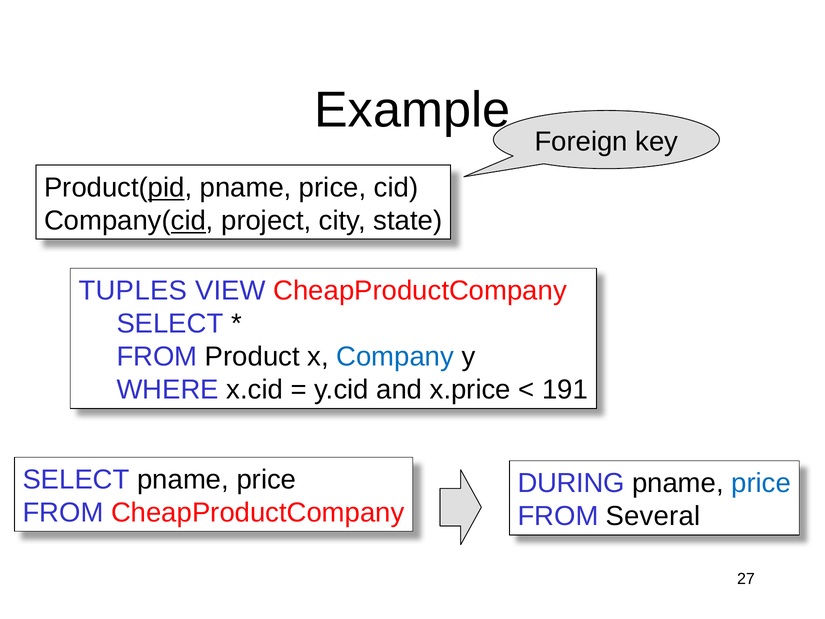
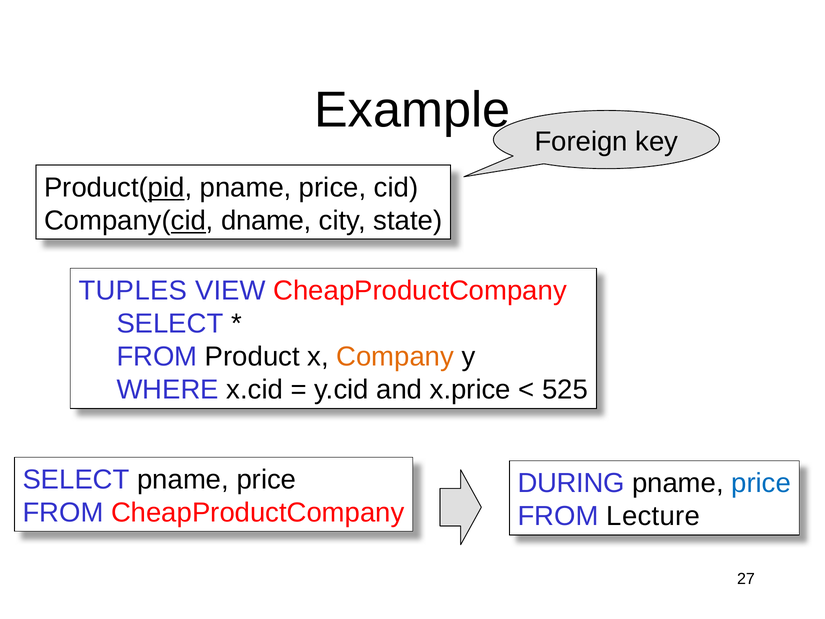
project: project -> dname
Company colour: blue -> orange
191: 191 -> 525
Several: Several -> Lecture
